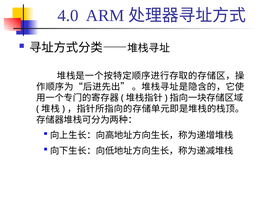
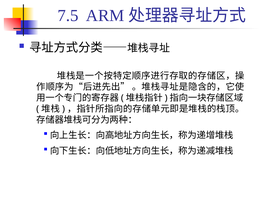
4.0: 4.0 -> 7.5
